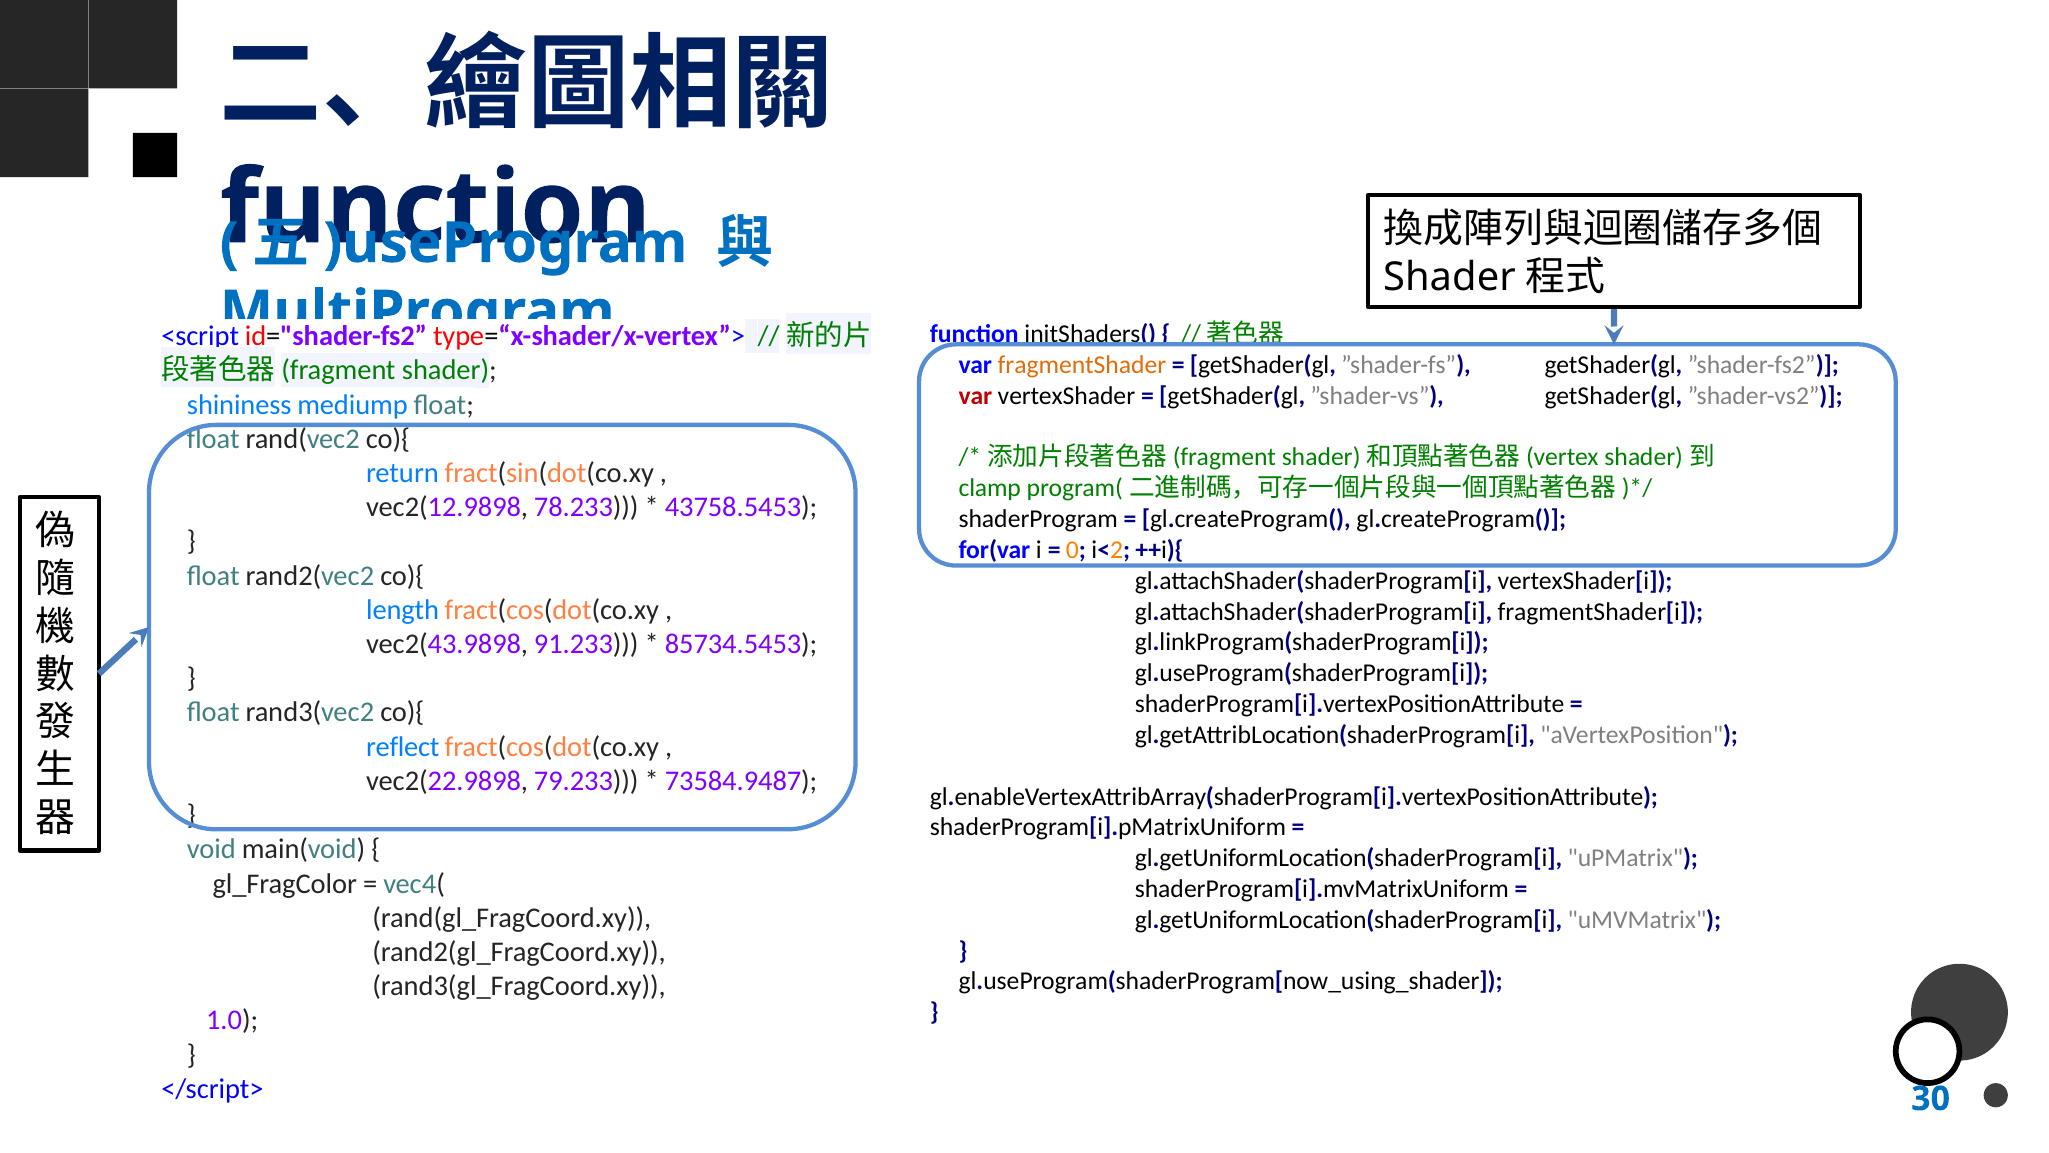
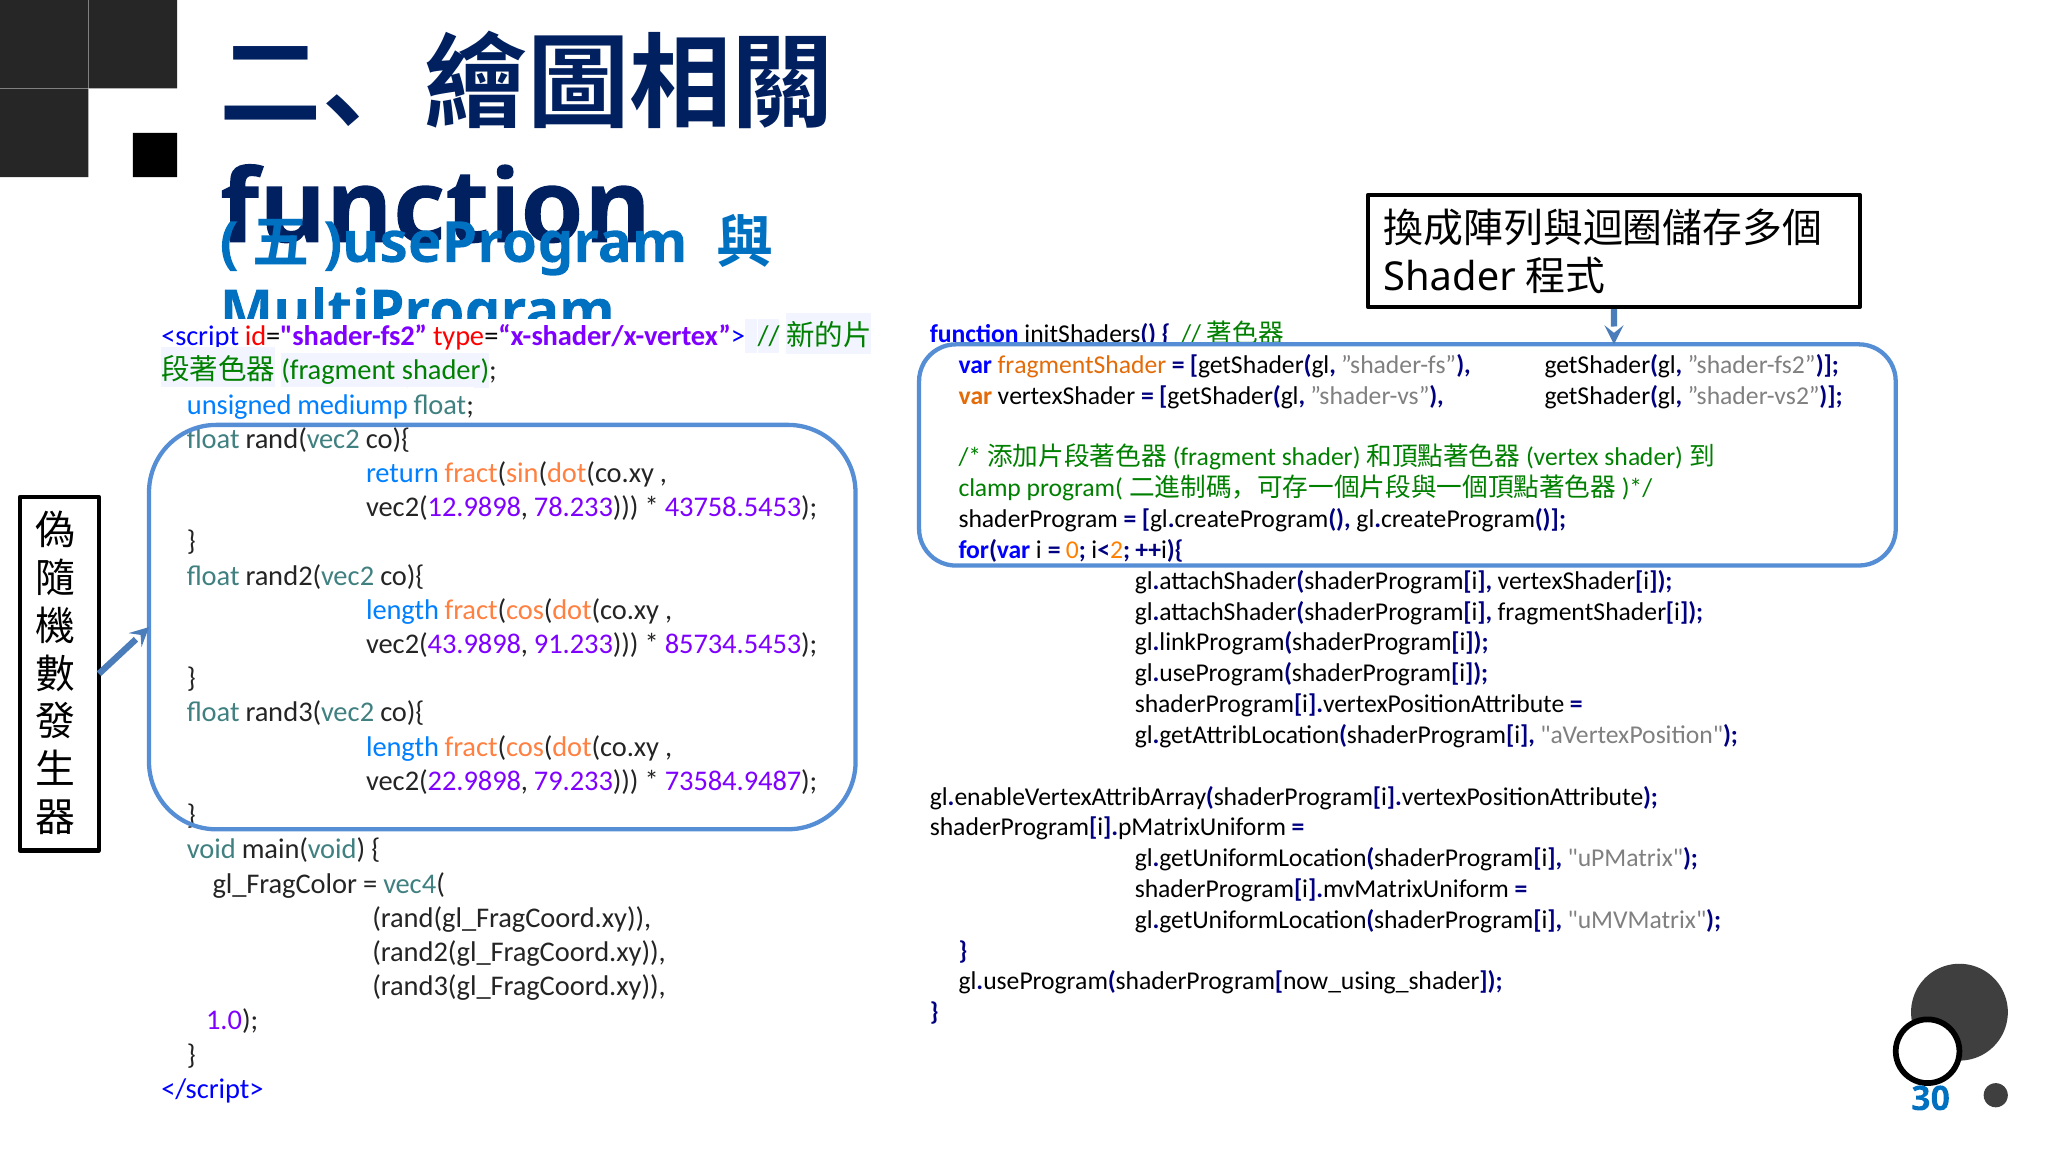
var at (975, 396) colour: red -> orange
shininess: shininess -> unsigned
reflect at (403, 747): reflect -> length
